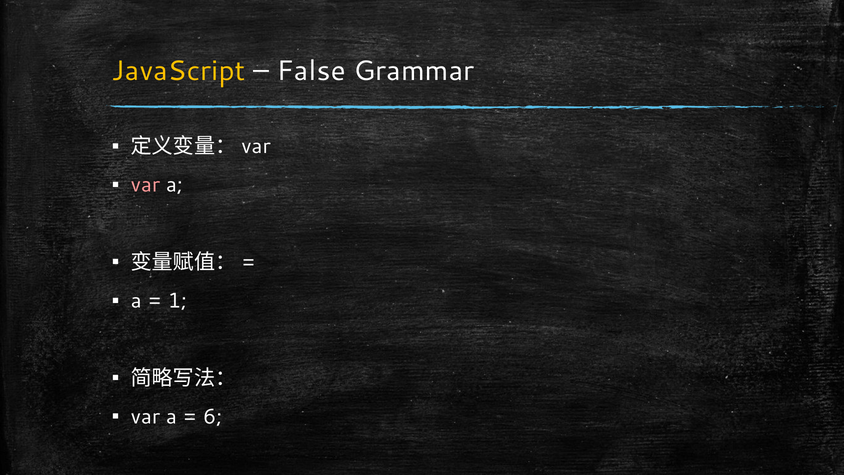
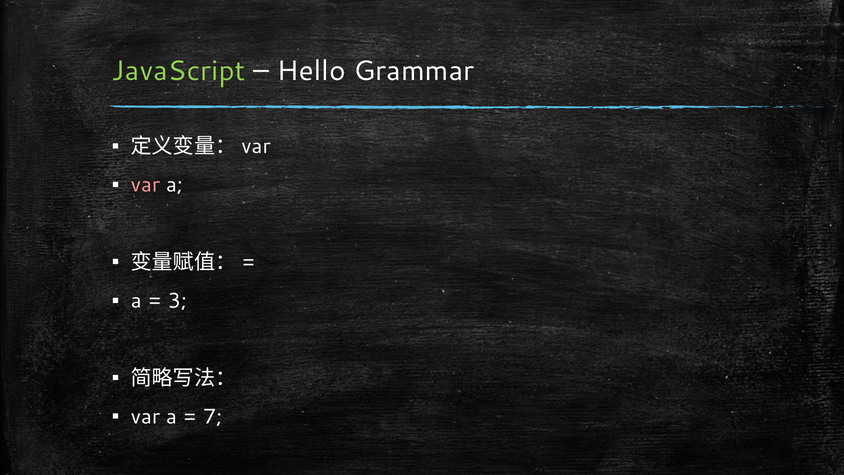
JavaScript colour: yellow -> light green
False: False -> Hello
1: 1 -> 3
6: 6 -> 7
